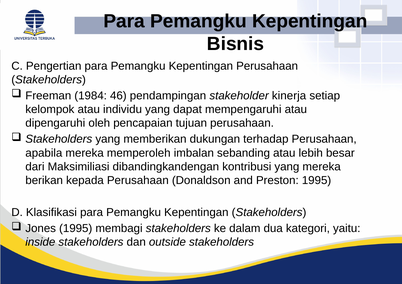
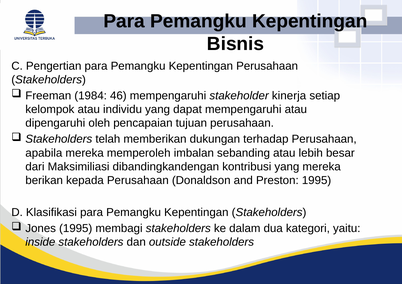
46 pendampingan: pendampingan -> mempengaruhi
Stakeholders yang: yang -> telah
